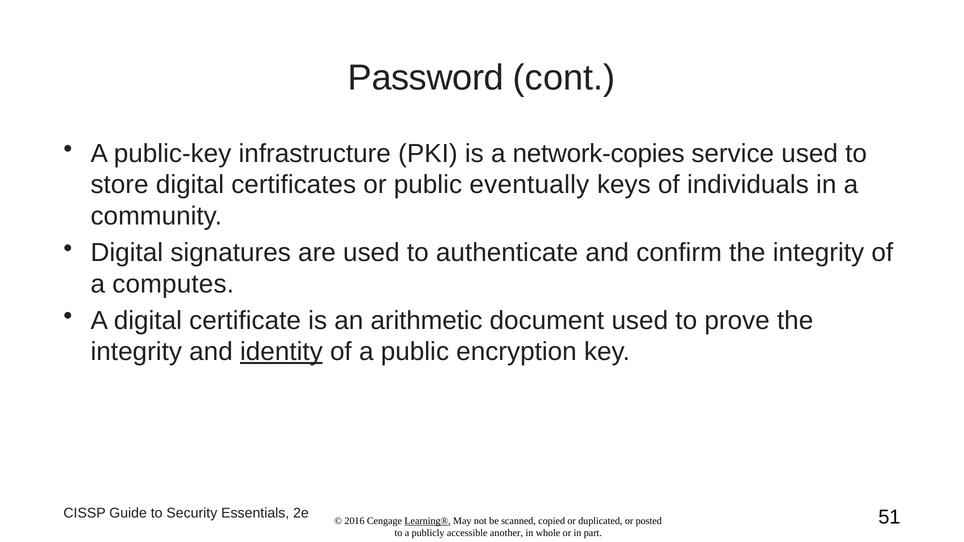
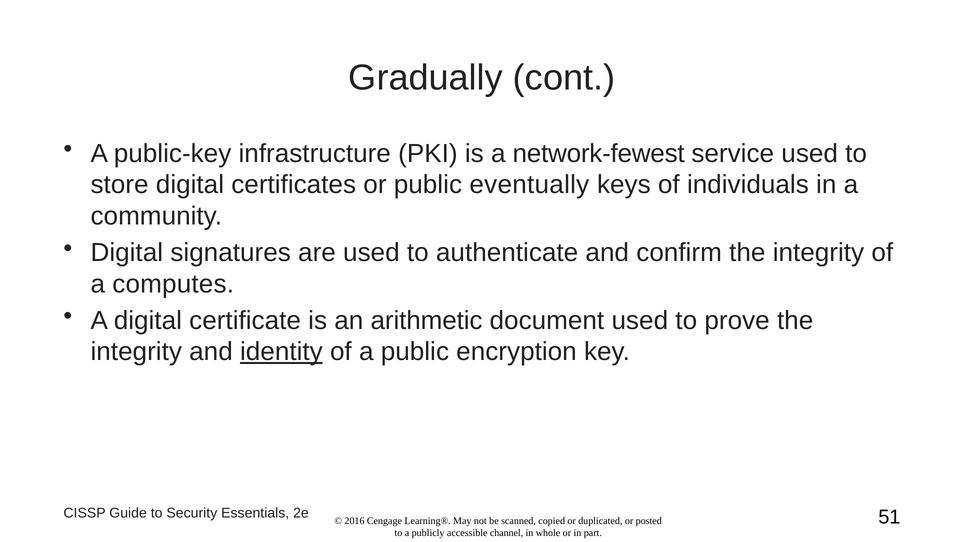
Password: Password -> Gradually
network-copies: network-copies -> network-fewest
Learning® underline: present -> none
another: another -> channel
